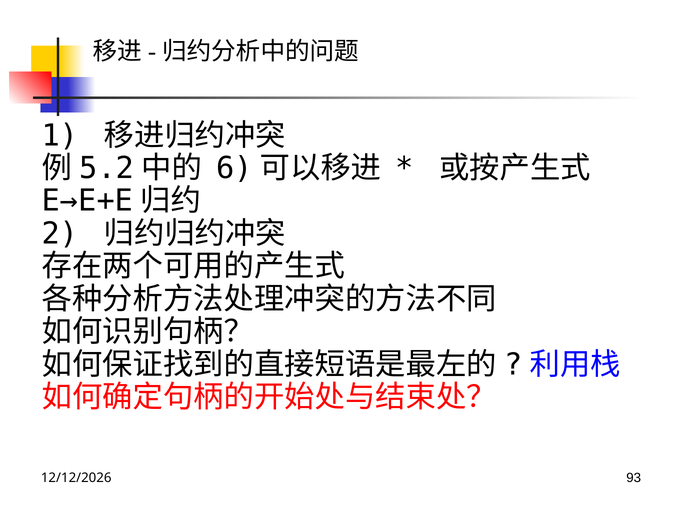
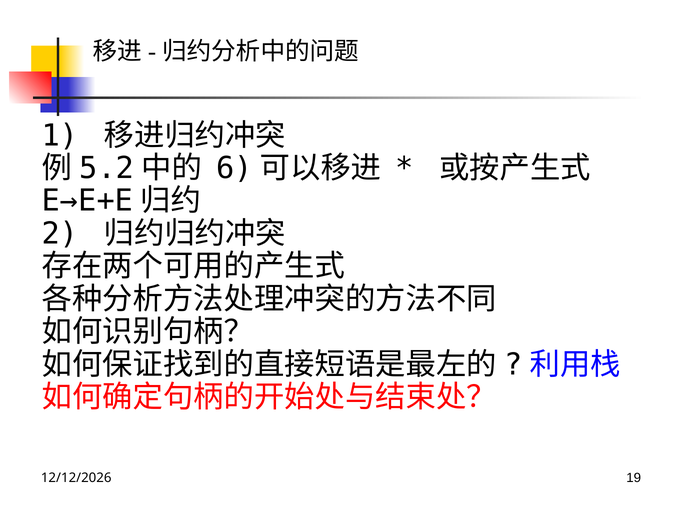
93: 93 -> 19
